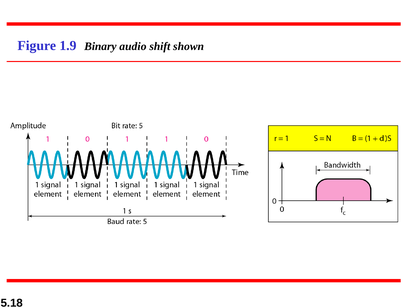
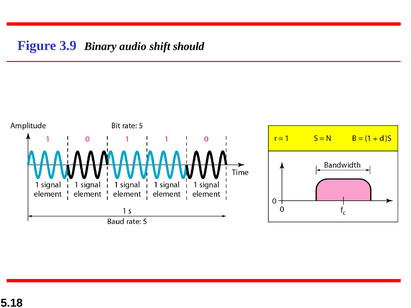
1.9: 1.9 -> 3.9
shown: shown -> should
